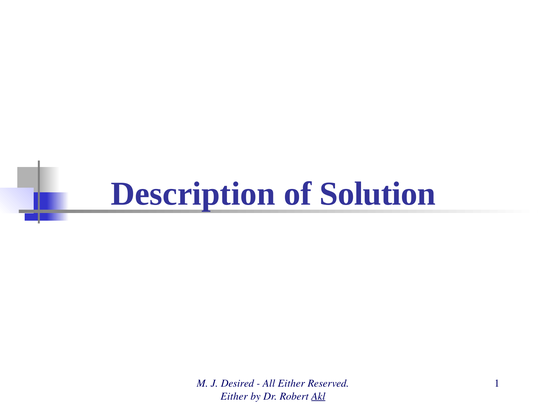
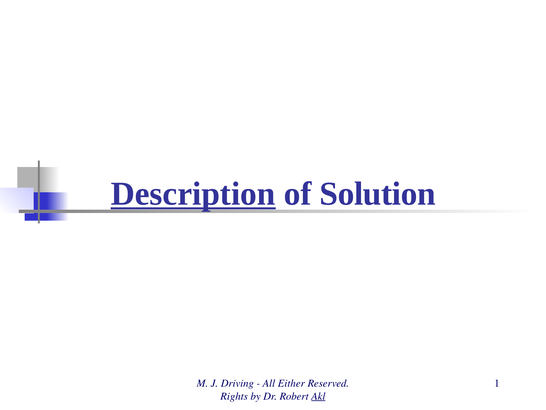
Description underline: none -> present
Desired: Desired -> Driving
Either at (234, 396): Either -> Rights
